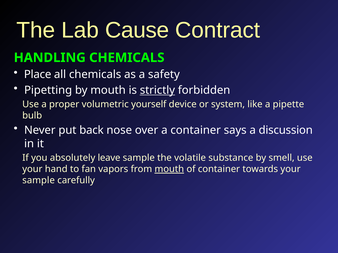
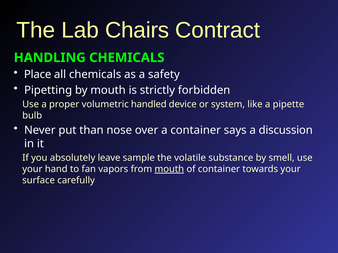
Cause: Cause -> Chairs
strictly underline: present -> none
yourself: yourself -> handled
back: back -> than
sample at (39, 181): sample -> surface
